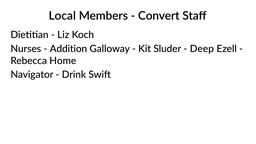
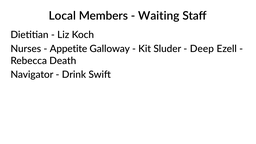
Convert: Convert -> Waiting
Addition: Addition -> Appetite
Home: Home -> Death
